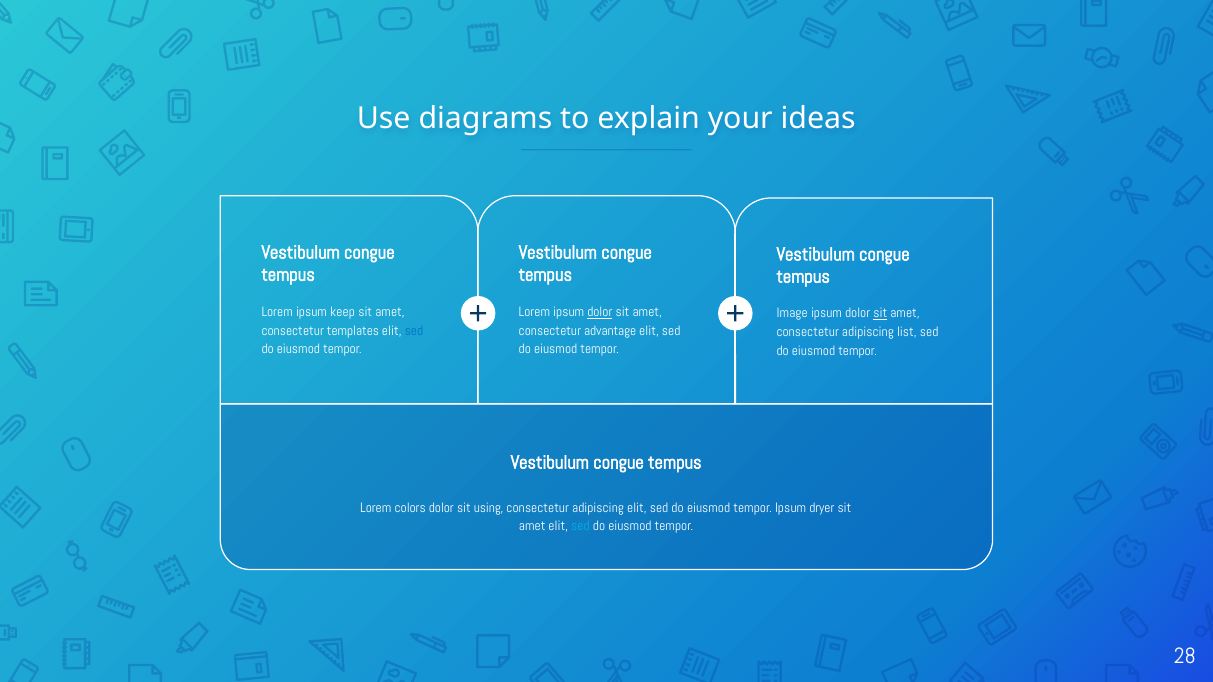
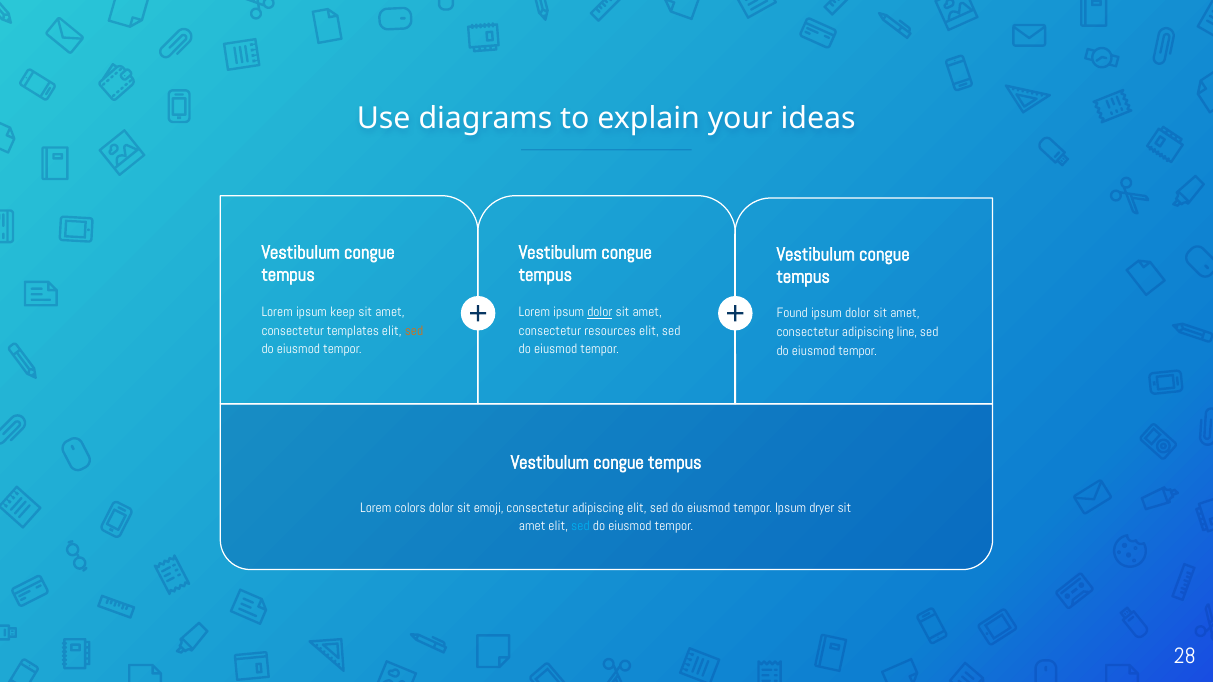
Image: Image -> Found
sit at (880, 314) underline: present -> none
sed at (414, 331) colour: blue -> orange
advantage: advantage -> resources
list: list -> line
using: using -> emoji
